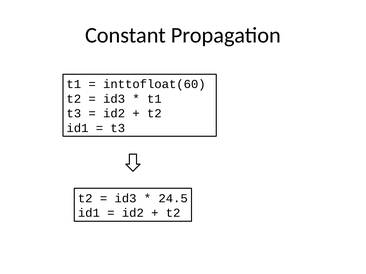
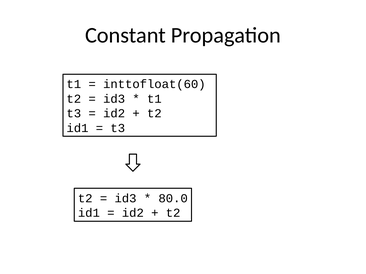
24.5: 24.5 -> 80.0
